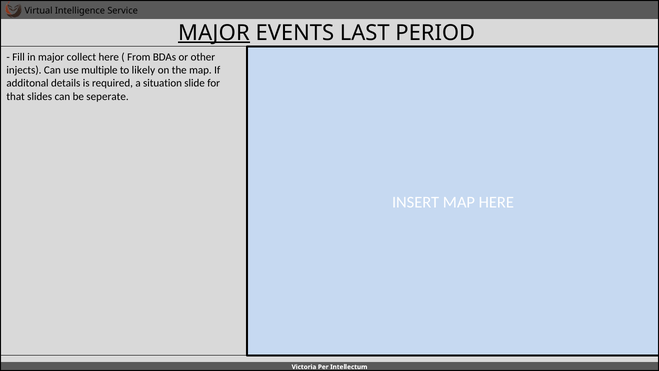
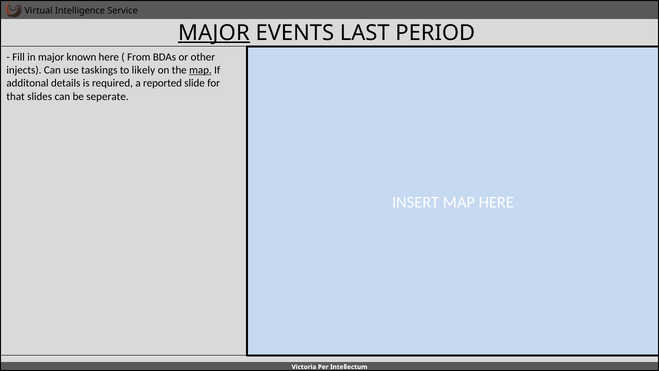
collect: collect -> known
multiple: multiple -> taskings
map at (200, 70) underline: none -> present
situation: situation -> reported
